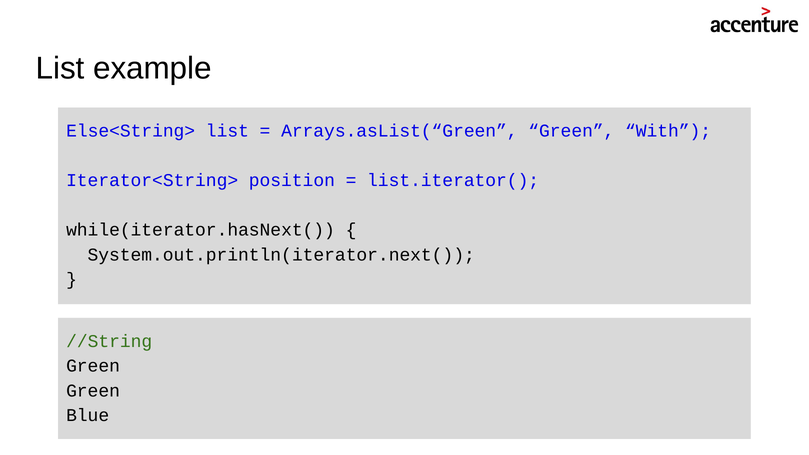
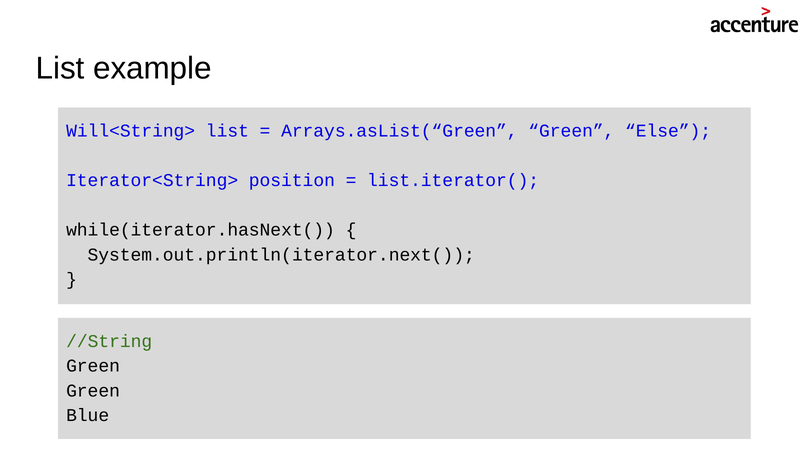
Else<String>: Else<String> -> Will<String>
With: With -> Else
